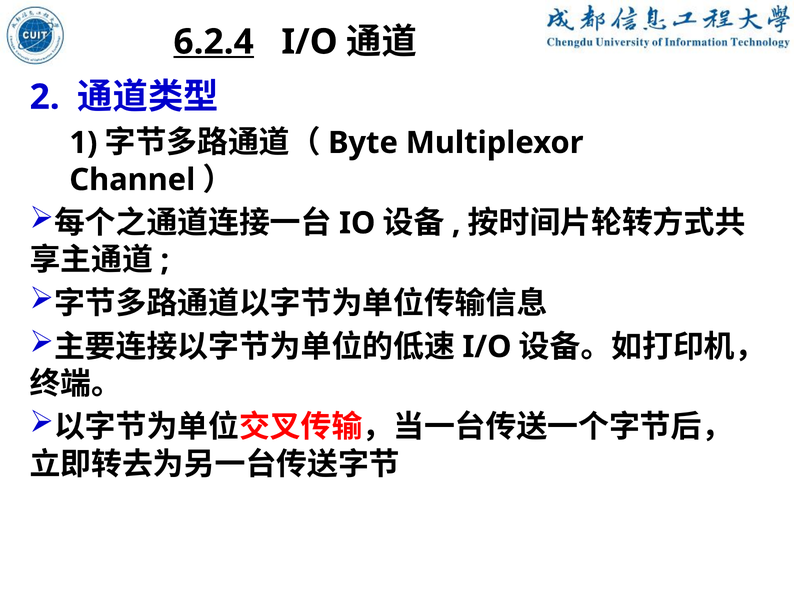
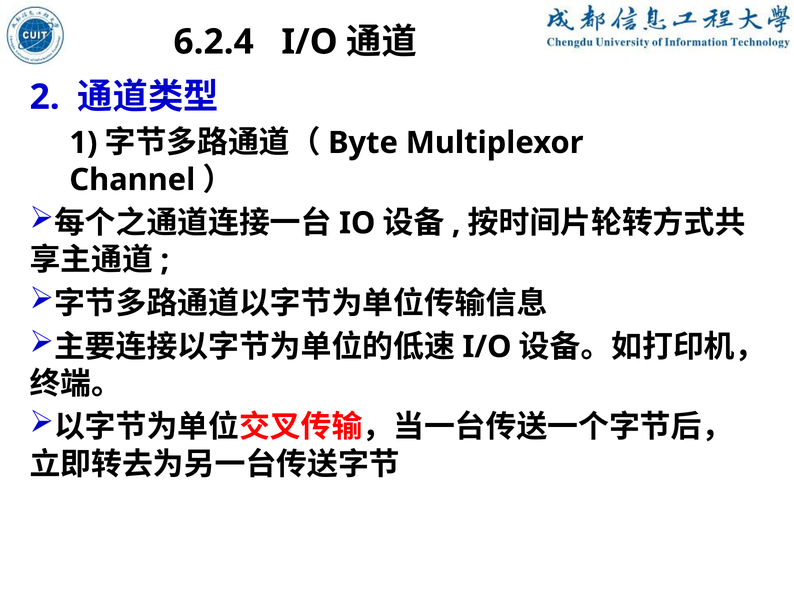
6.2.4 underline: present -> none
